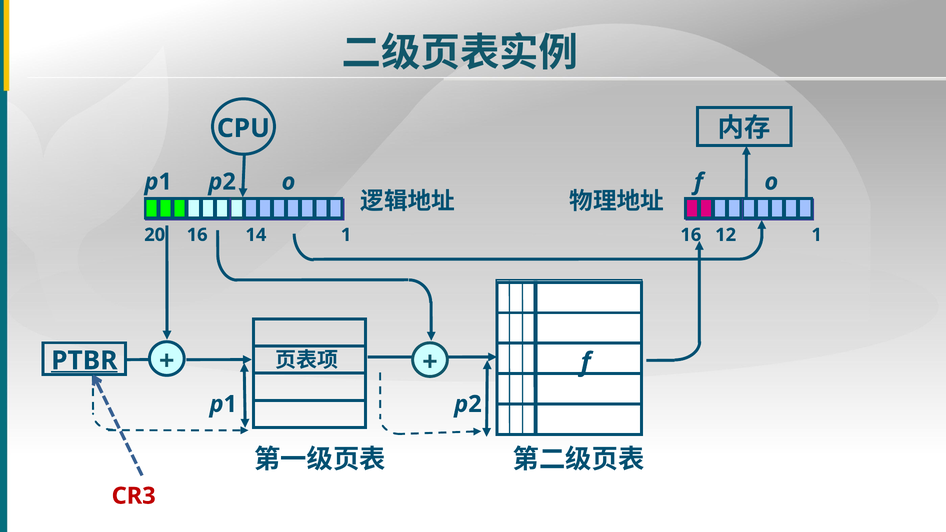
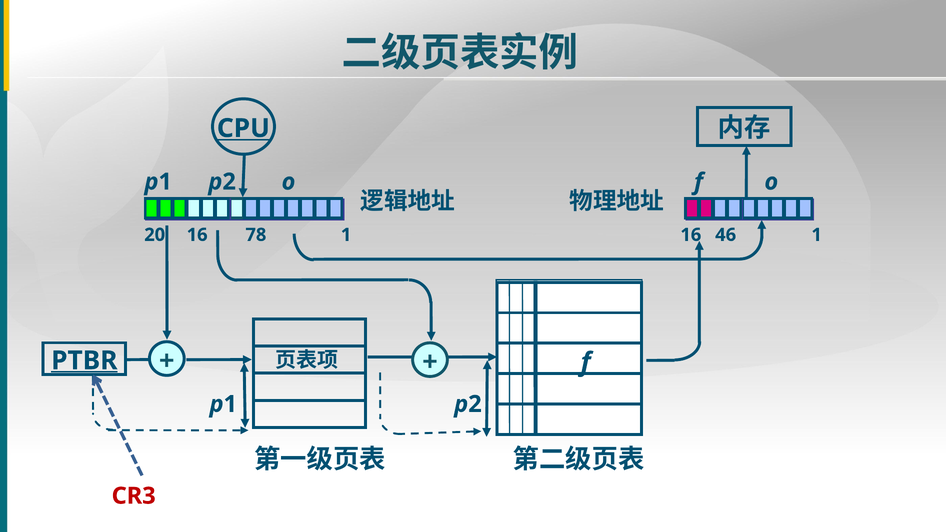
CPU underline: none -> present
14: 14 -> 78
12: 12 -> 46
